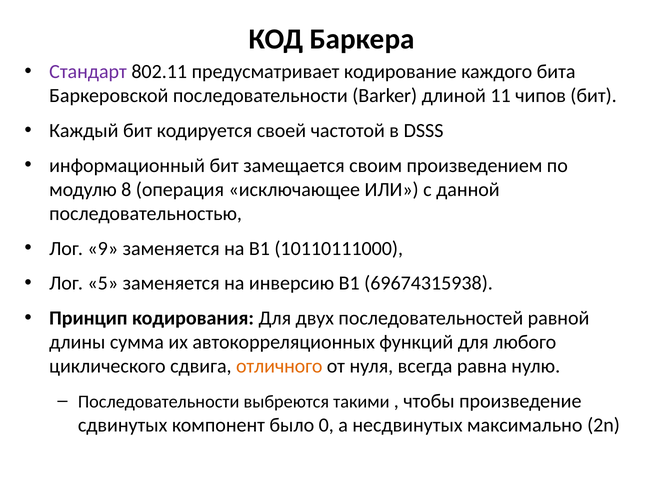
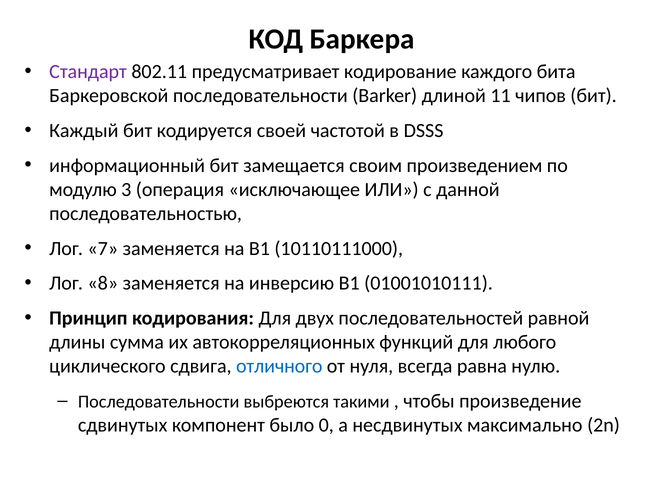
8: 8 -> 3
9: 9 -> 7
5: 5 -> 8
69674315938: 69674315938 -> 01001010111
отличного colour: orange -> blue
